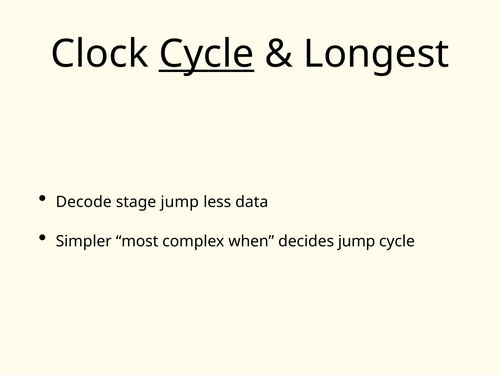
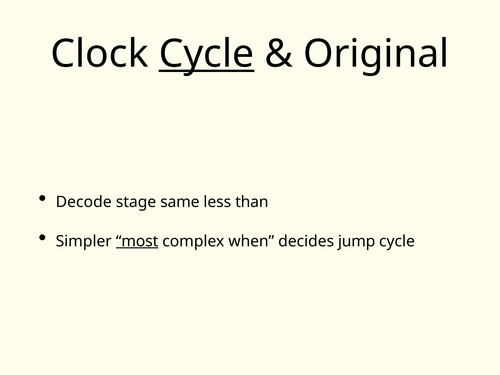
Longest: Longest -> Original
stage jump: jump -> same
data: data -> than
most underline: none -> present
